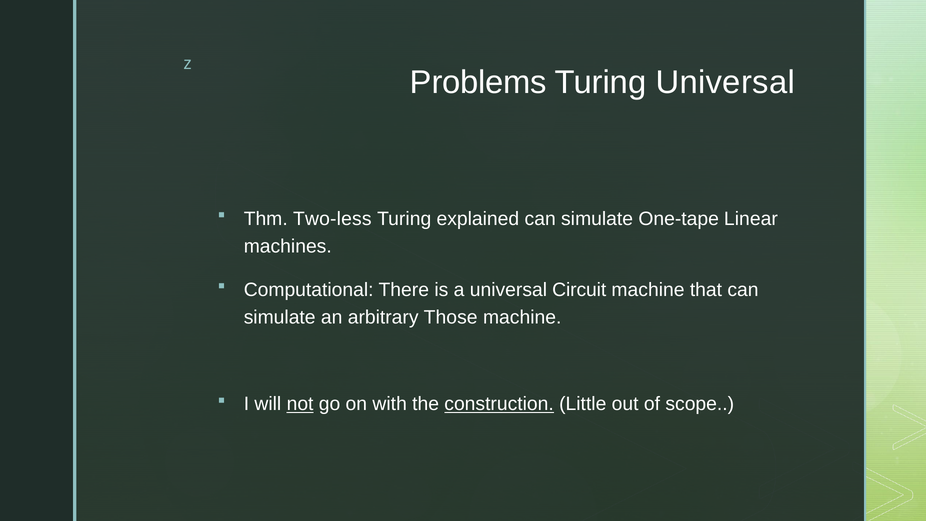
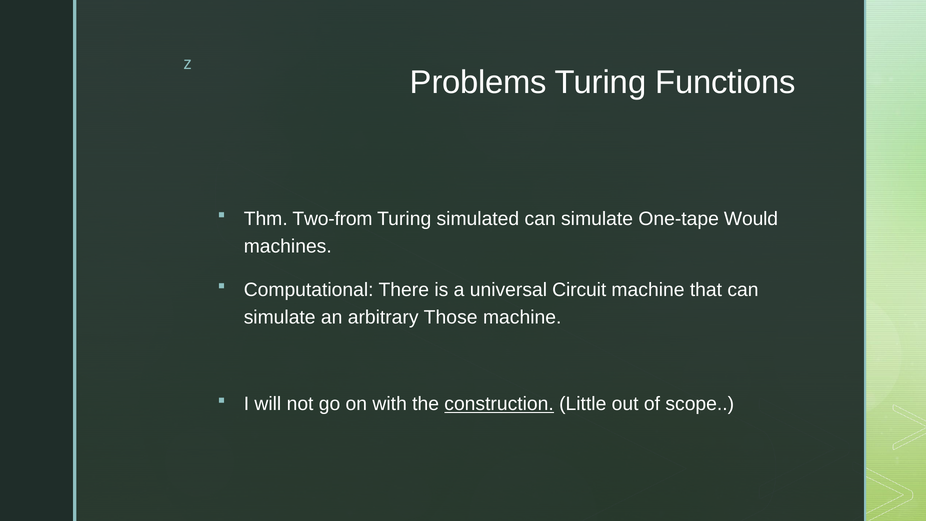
Turing Universal: Universal -> Functions
Two-less: Two-less -> Two-from
explained: explained -> simulated
Linear: Linear -> Would
not underline: present -> none
